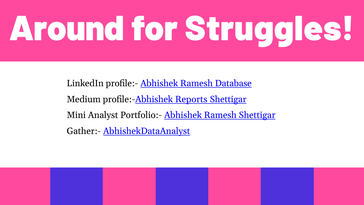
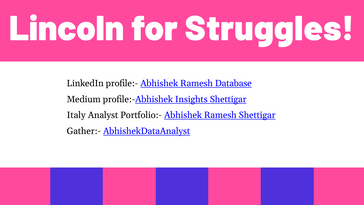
Around: Around -> Lincoln
Reports: Reports -> Insights
Mini: Mini -> Italy
